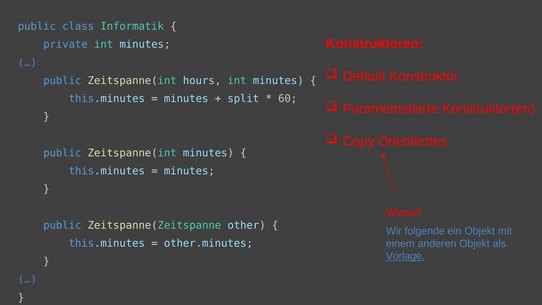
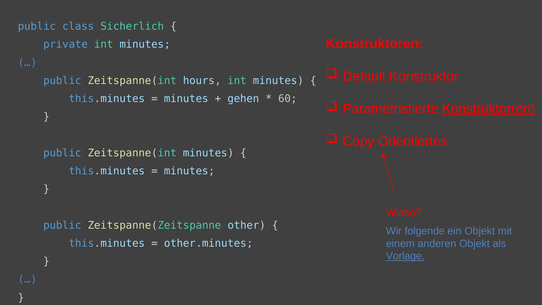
Informatik: Informatik -> Sicherlich
split: split -> gehen
Konstruktor(en underline: none -> present
